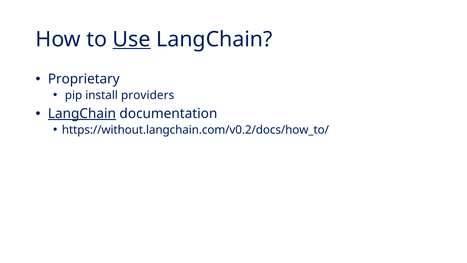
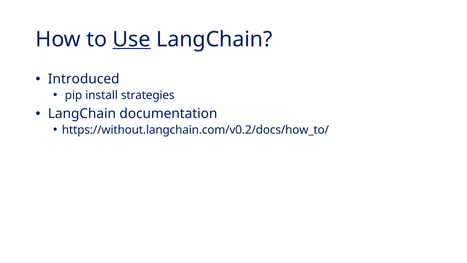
Proprietary: Proprietary -> Introduced
providers: providers -> strategies
LangChain at (82, 114) underline: present -> none
